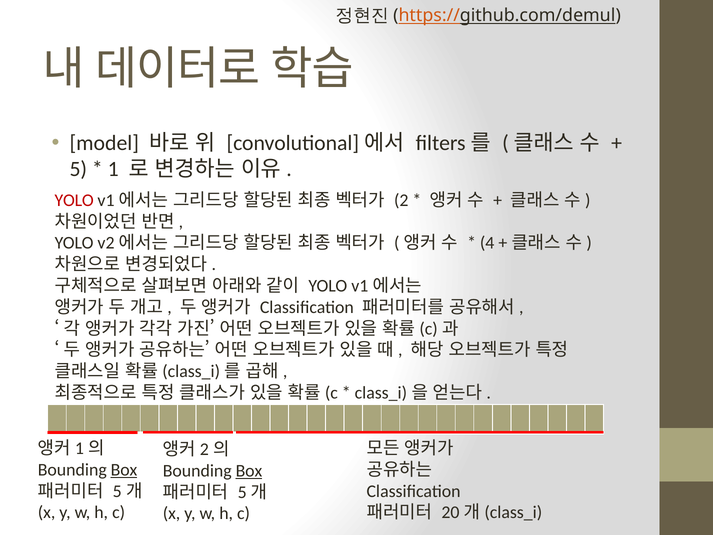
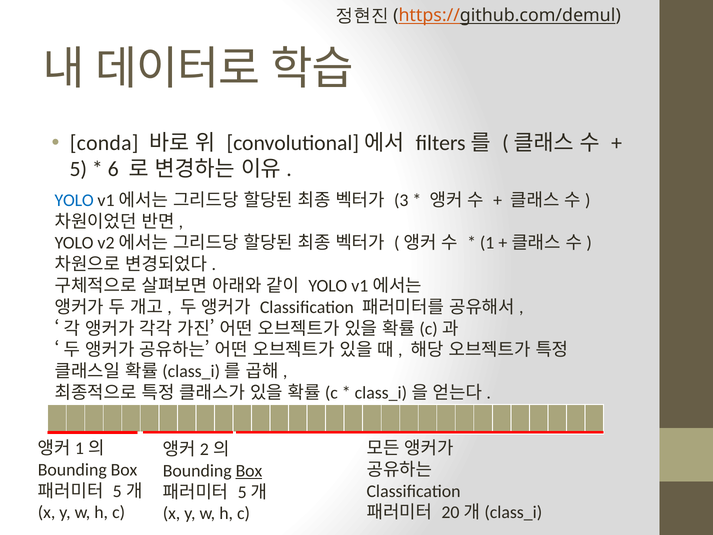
model: model -> conda
1: 1 -> 6
YOLO at (74, 200) colour: red -> blue
2: 2 -> 3
4: 4 -> 1
Box at (124, 470) underline: present -> none
